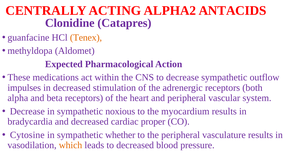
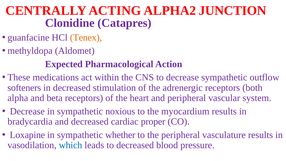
ANTACIDS: ANTACIDS -> JUNCTION
impulses: impulses -> softeners
Cytosine: Cytosine -> Loxapine
which colour: orange -> blue
